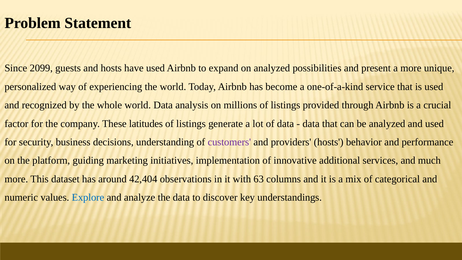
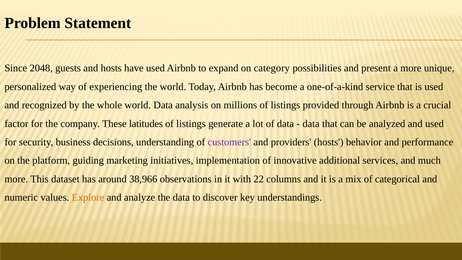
2099: 2099 -> 2048
on analyzed: analyzed -> category
42,404: 42,404 -> 38,966
63: 63 -> 22
Explore colour: blue -> orange
